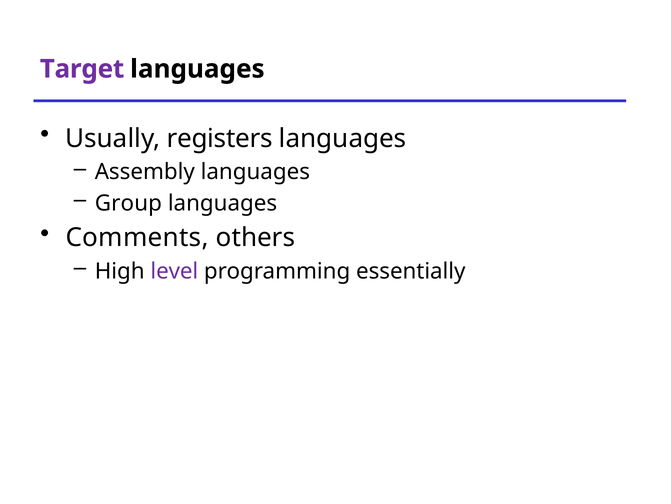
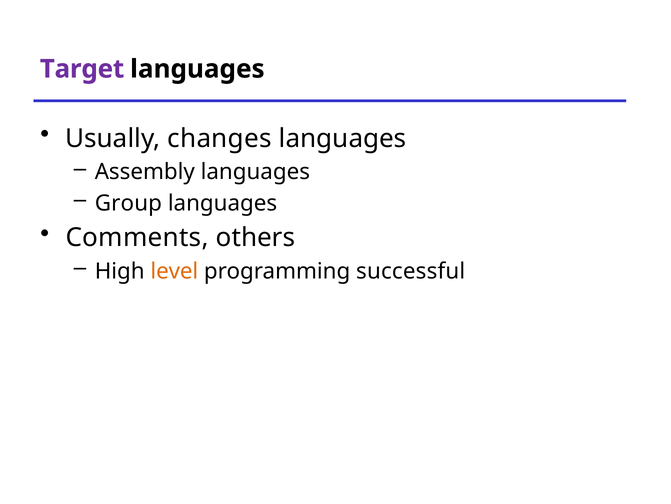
registers: registers -> changes
level colour: purple -> orange
essentially: essentially -> successful
